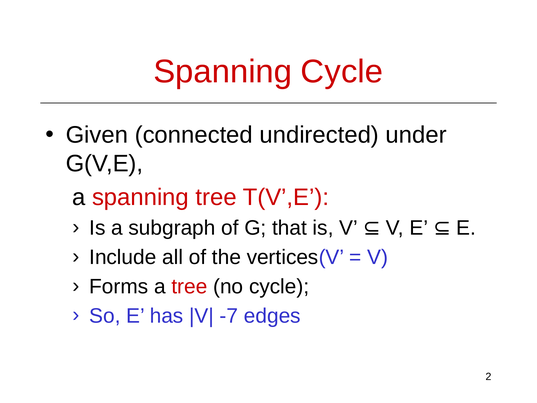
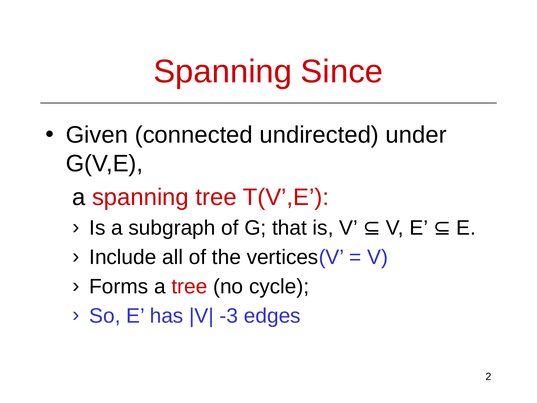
Spanning Cycle: Cycle -> Since
-7: -7 -> -3
